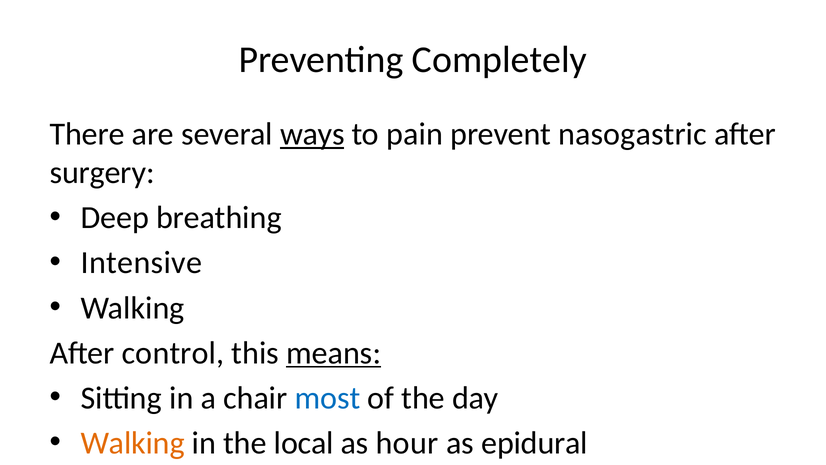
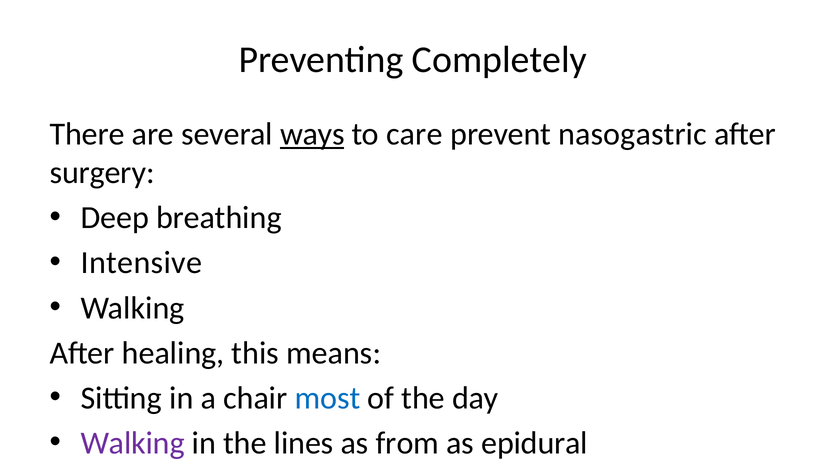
pain: pain -> care
control: control -> healing
means underline: present -> none
Walking at (133, 443) colour: orange -> purple
local: local -> lines
hour: hour -> from
